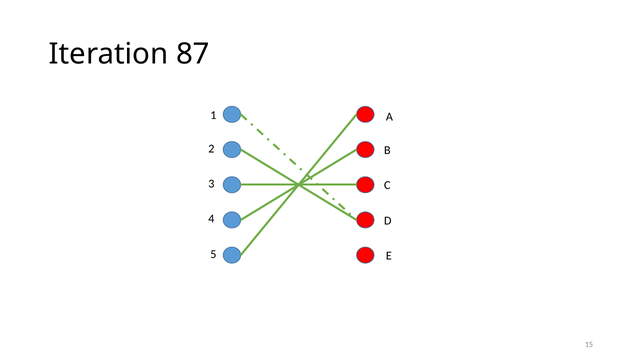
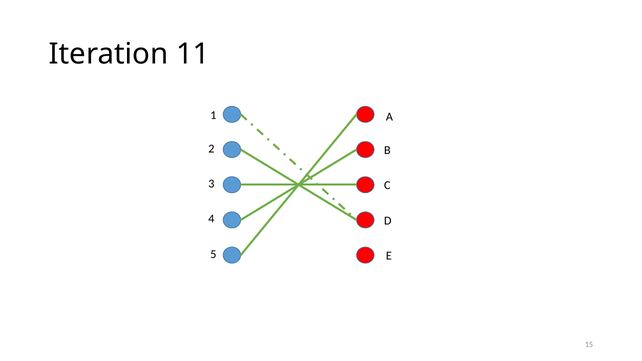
87: 87 -> 11
